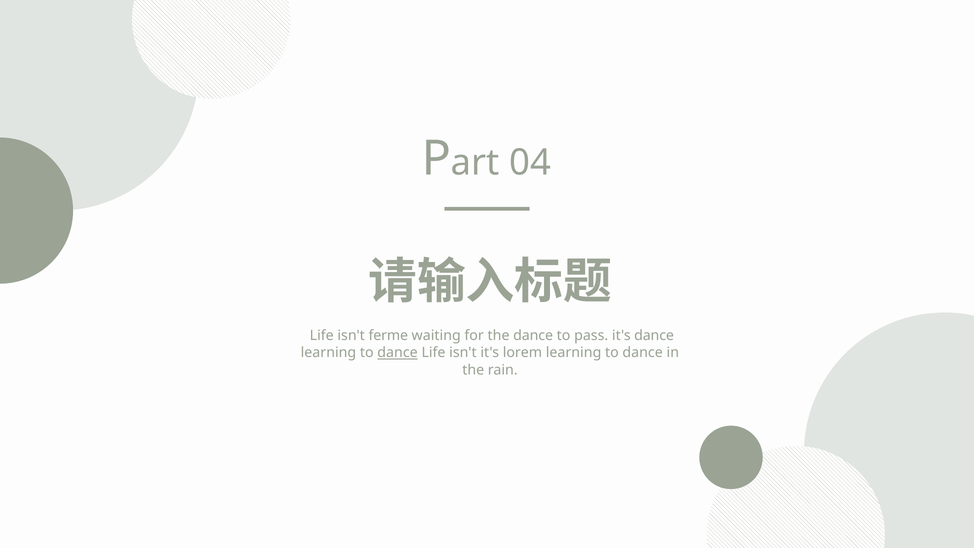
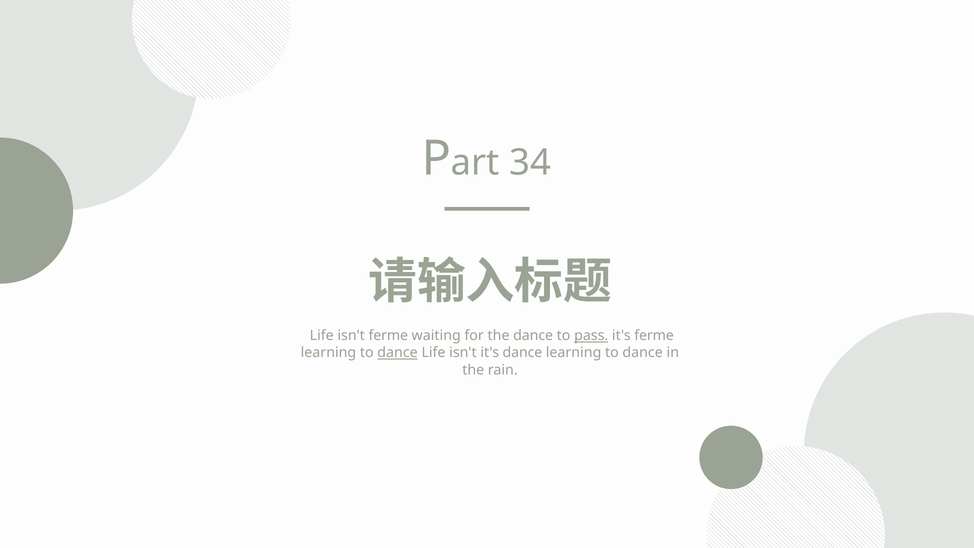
04: 04 -> 34
pass underline: none -> present
it's dance: dance -> ferme
it's lorem: lorem -> dance
